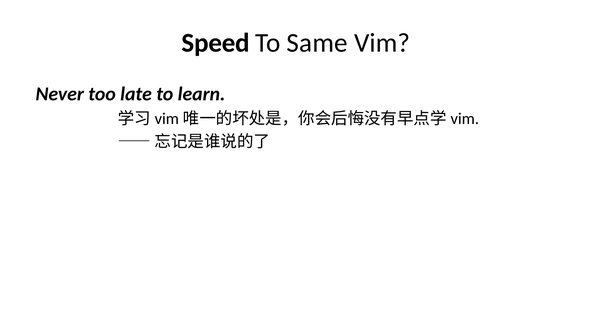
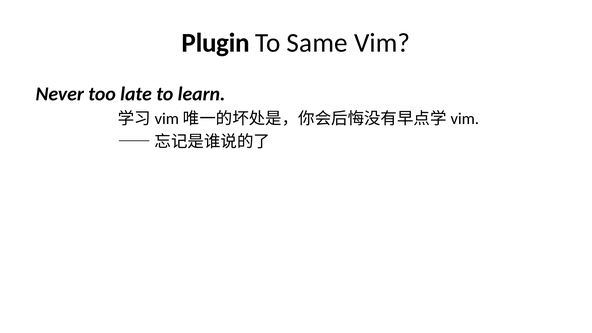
Speed: Speed -> Plugin
